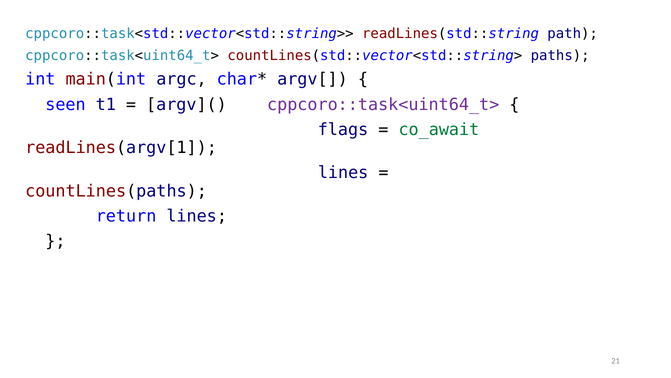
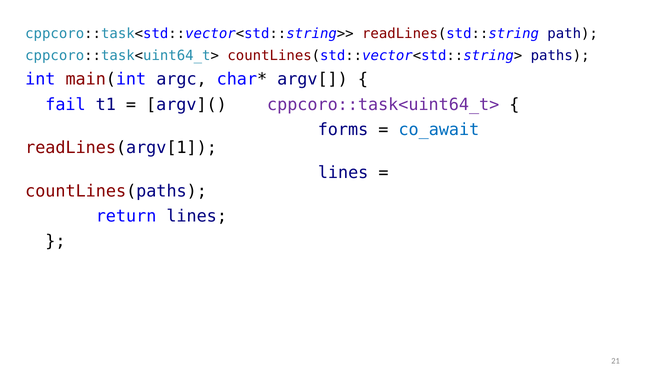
seen: seen -> fail
flags: flags -> forms
co_await colour: green -> blue
